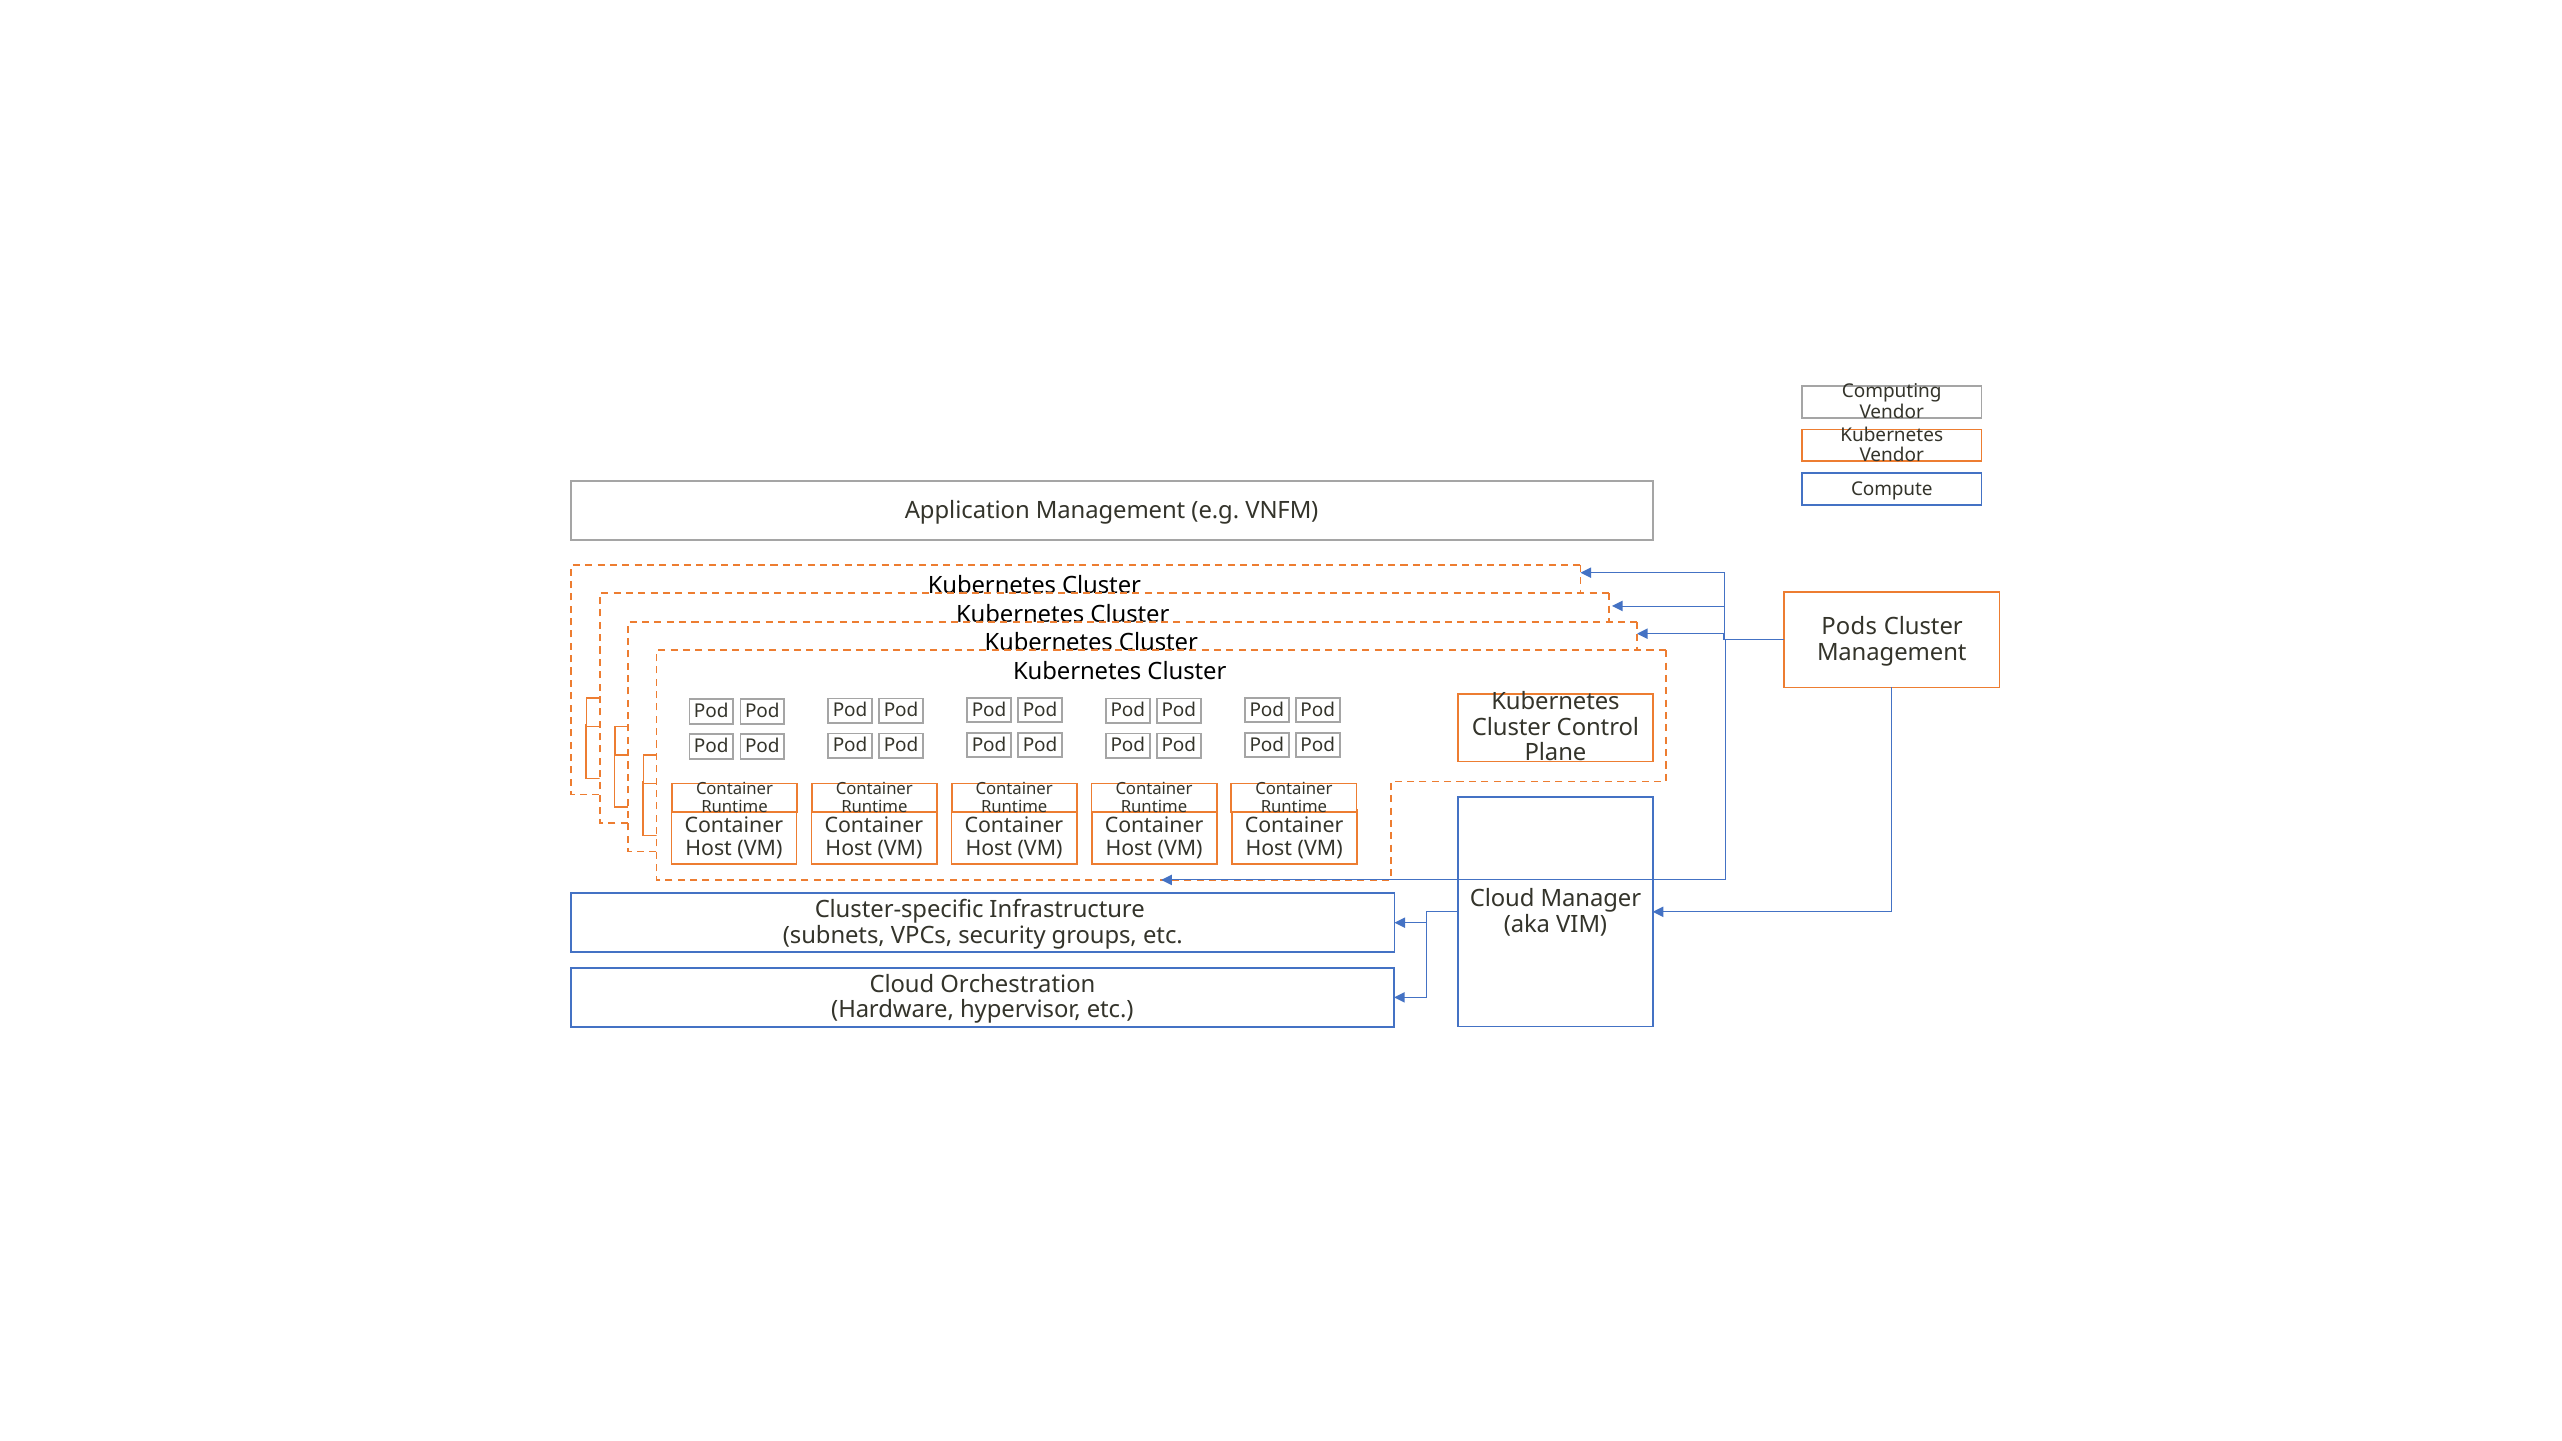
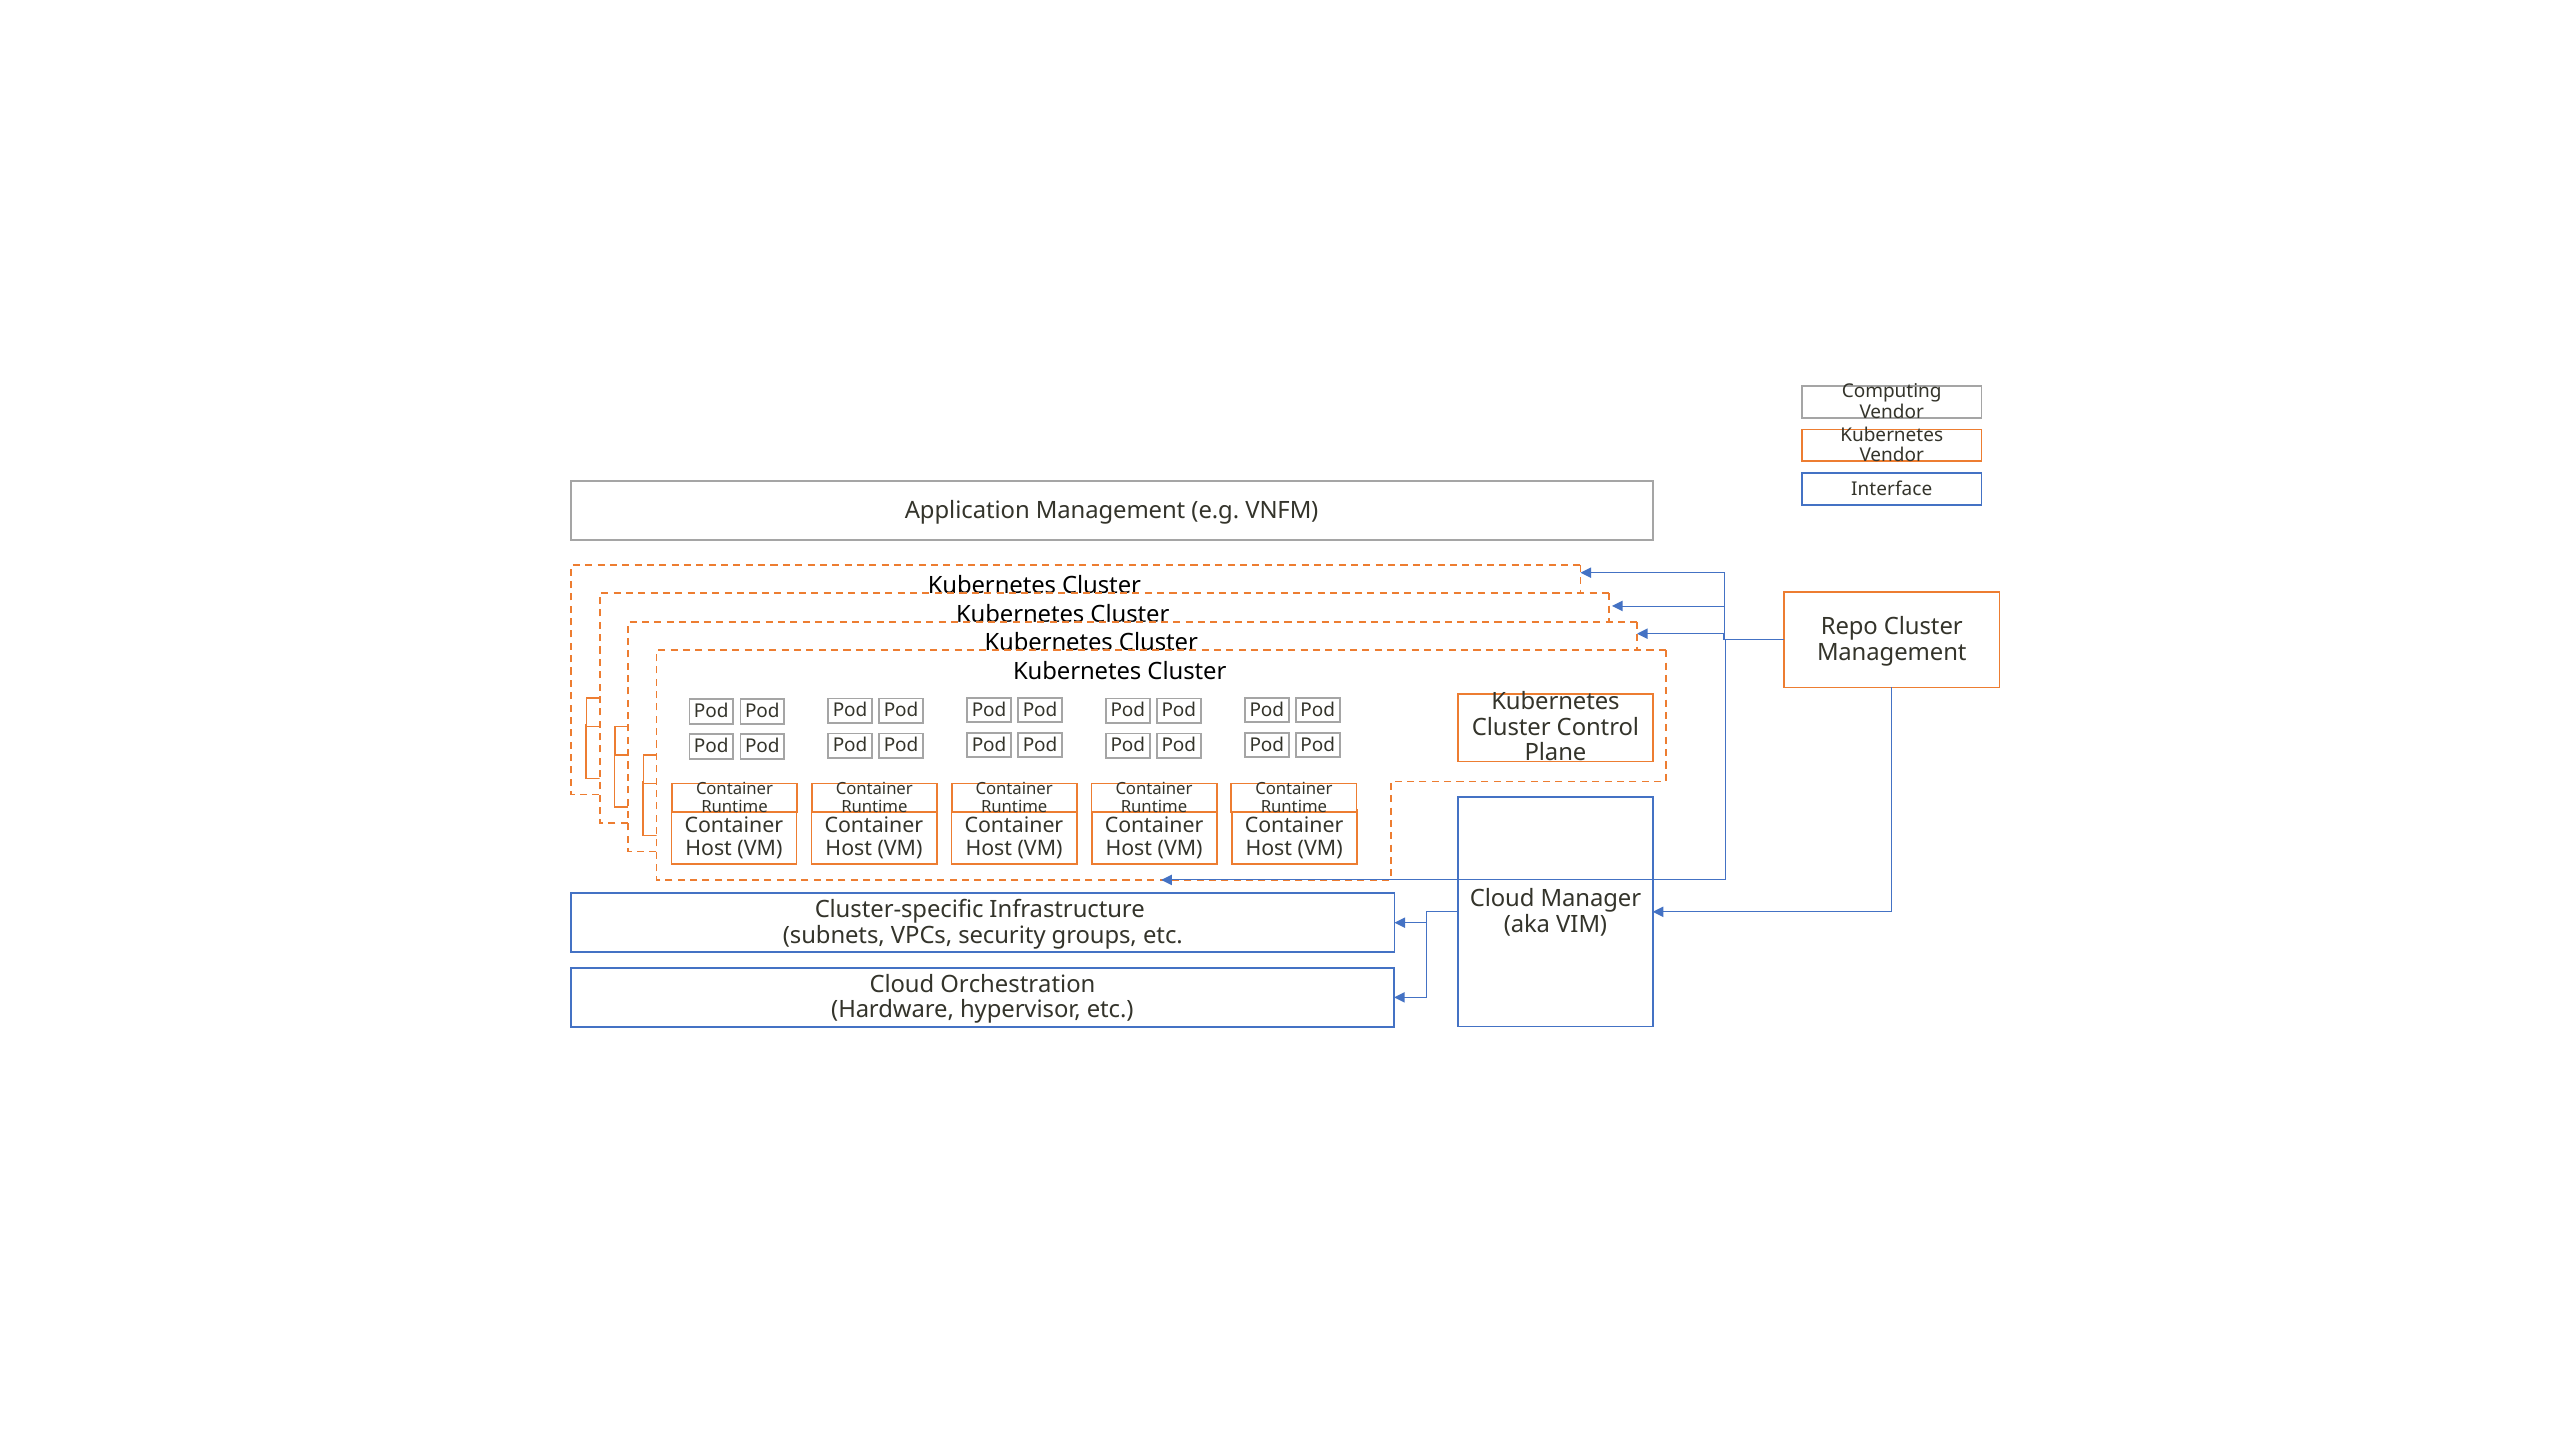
Compute: Compute -> Interface
Pods: Pods -> Repo
